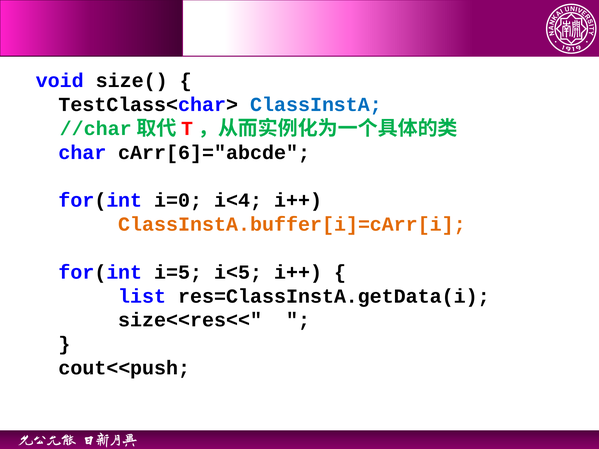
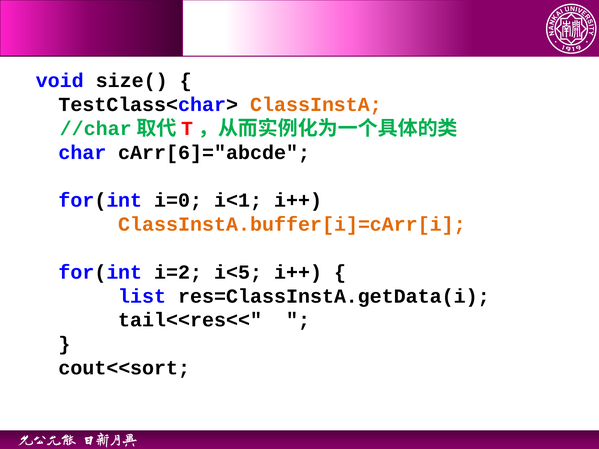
ClassInstA colour: blue -> orange
i<4: i<4 -> i<1
i=5: i=5 -> i=2
size<<res<<: size<<res<< -> tail<<res<<
cout<<push: cout<<push -> cout<<sort
